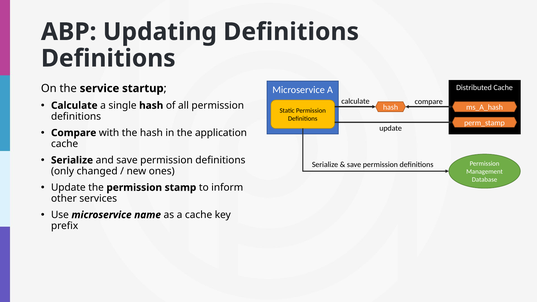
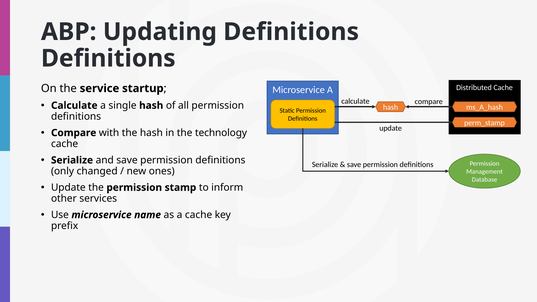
application: application -> technology
